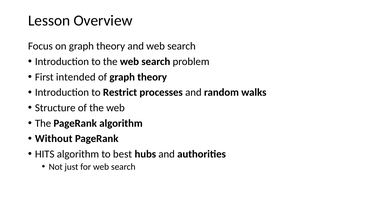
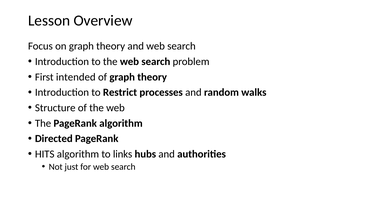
Without: Without -> Directed
best: best -> links
